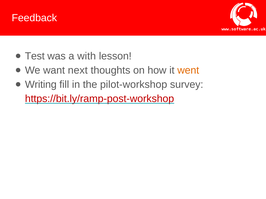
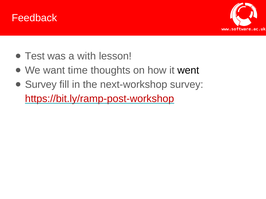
next: next -> time
went colour: orange -> black
Writing at (41, 85): Writing -> Survey
pilot-workshop: pilot-workshop -> next-workshop
